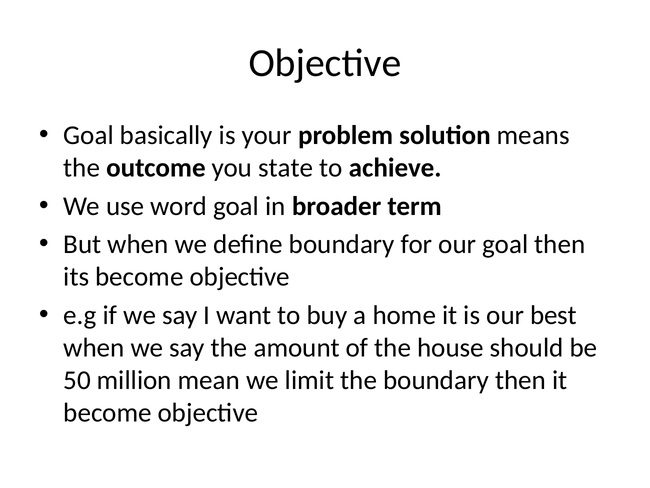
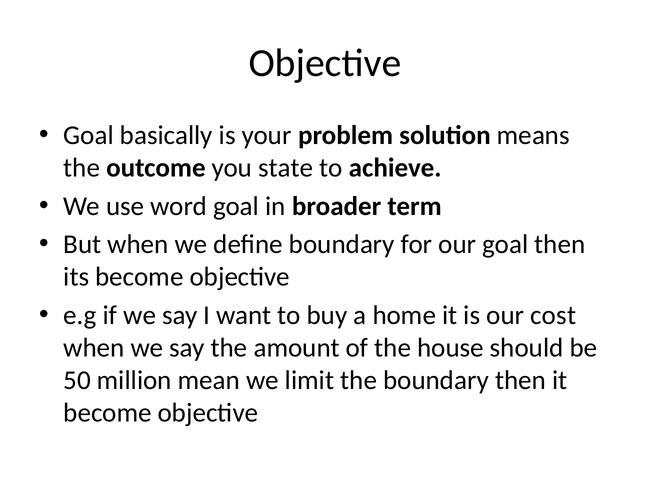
best: best -> cost
